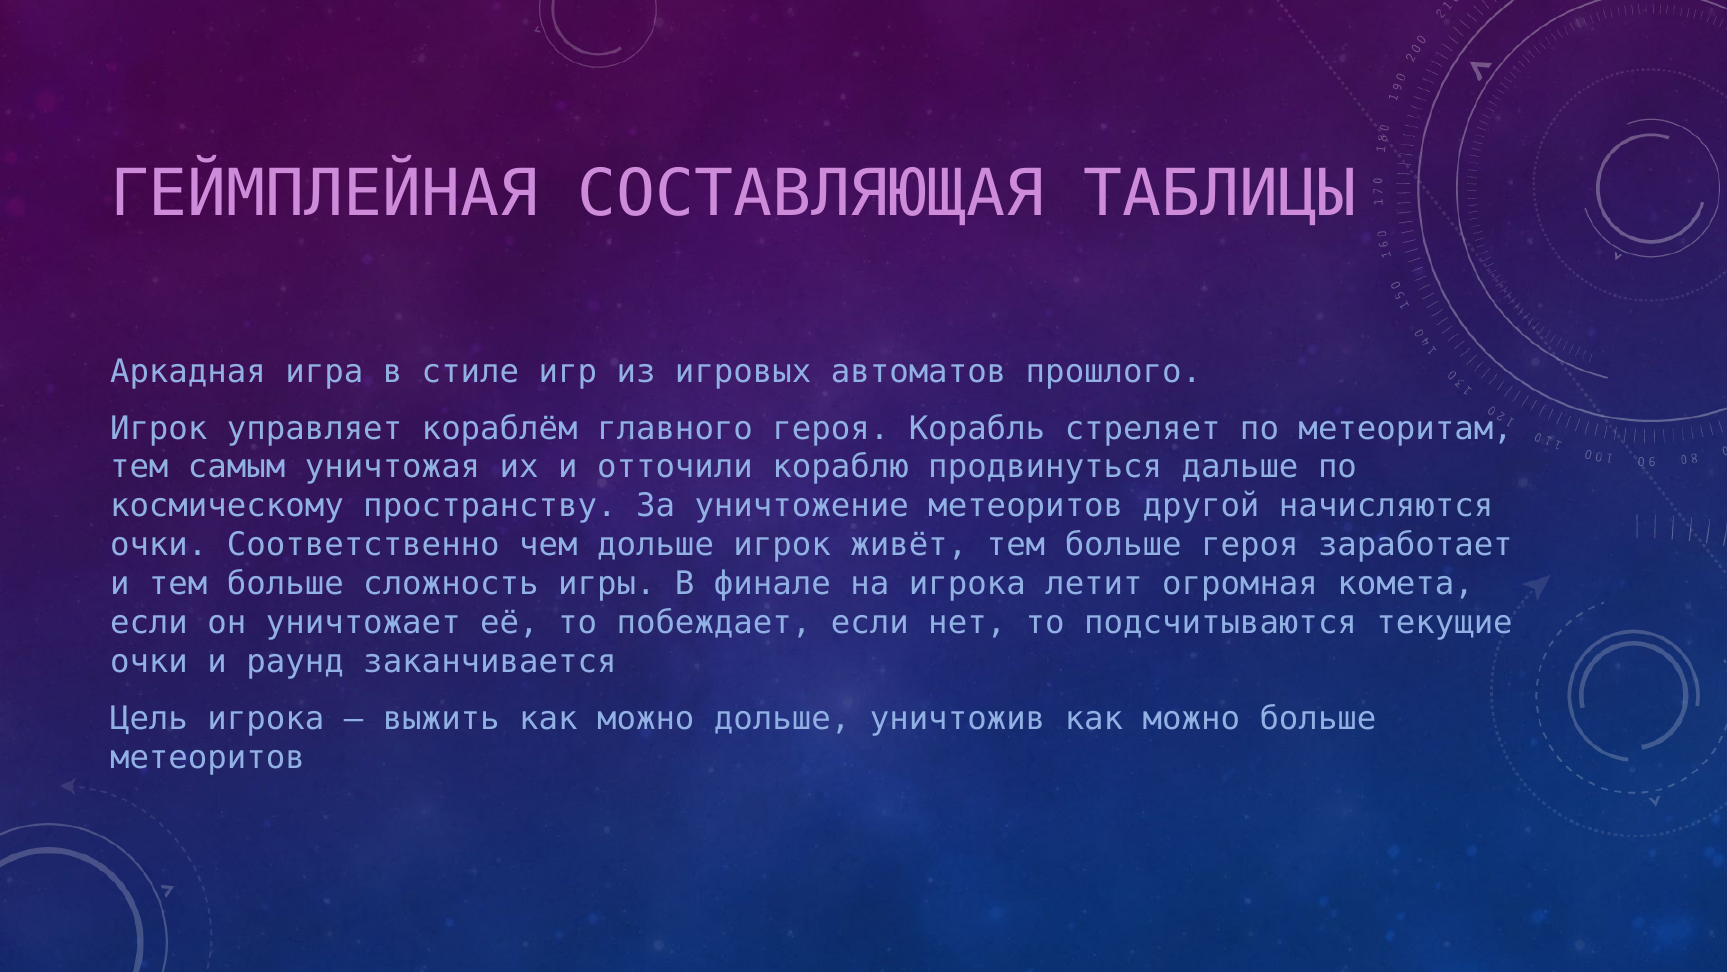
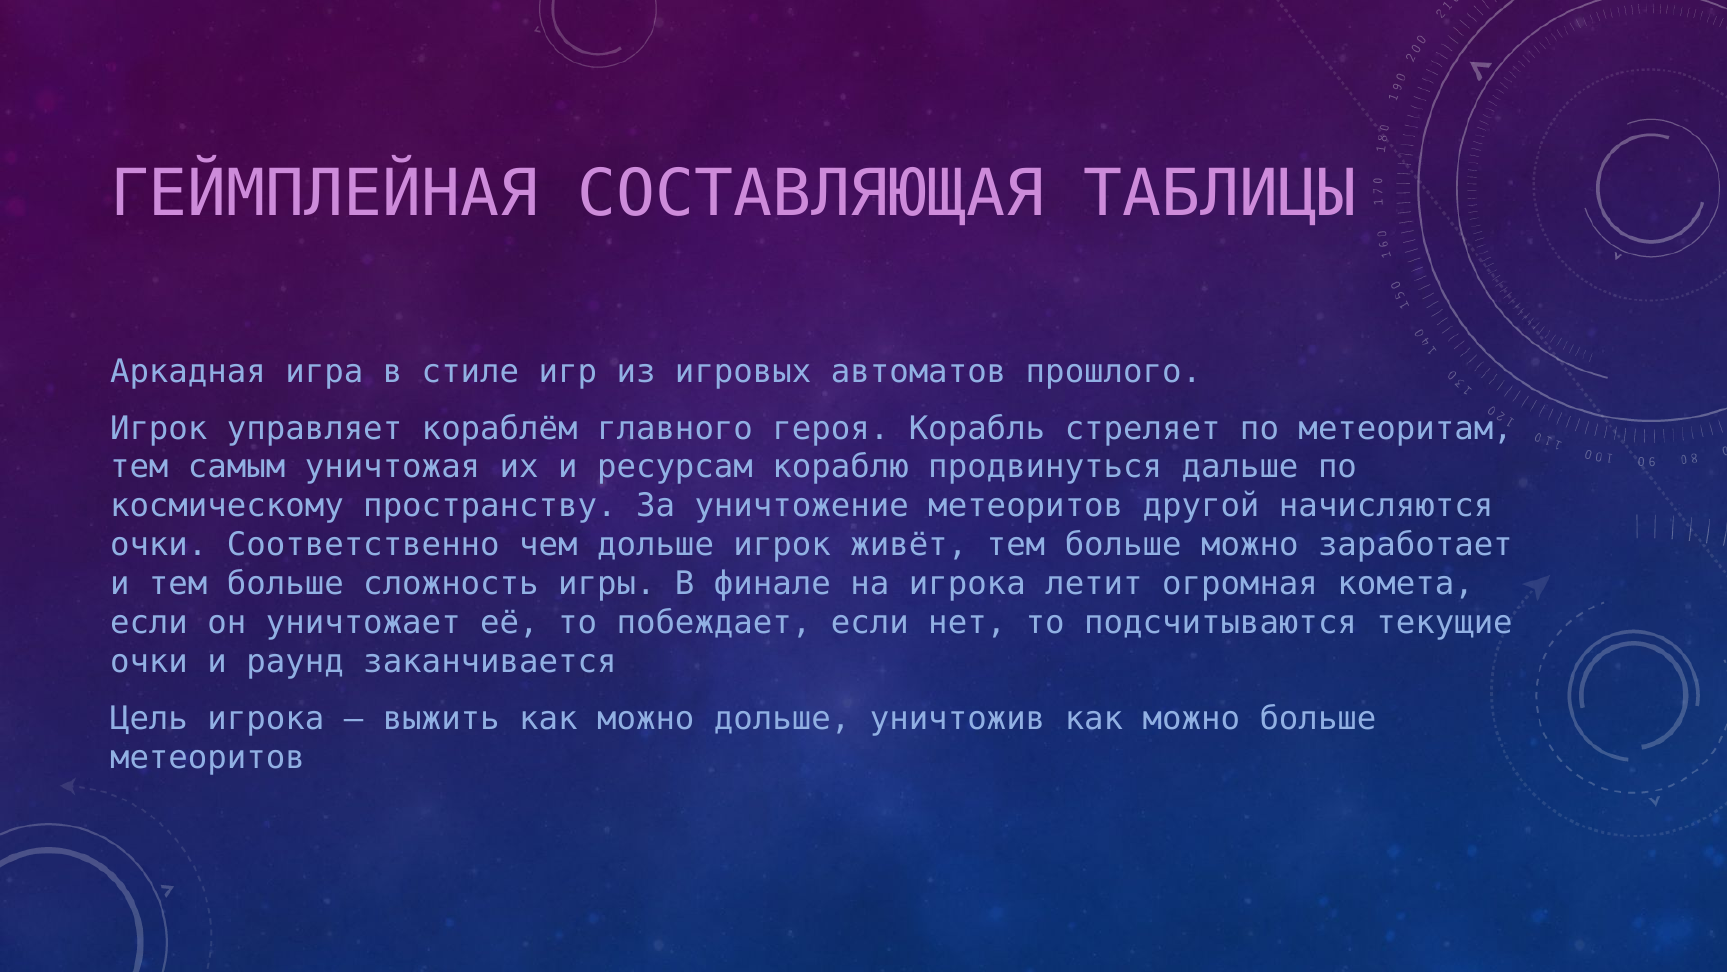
отточили: отточили -> ресурсам
больше героя: героя -> можно
